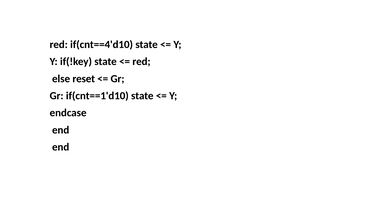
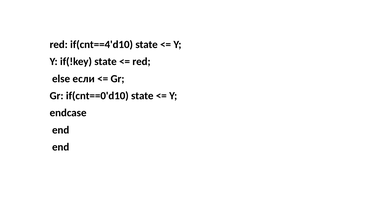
reset: reset -> если
if(cnt==1'd10: if(cnt==1'd10 -> if(cnt==0'd10
